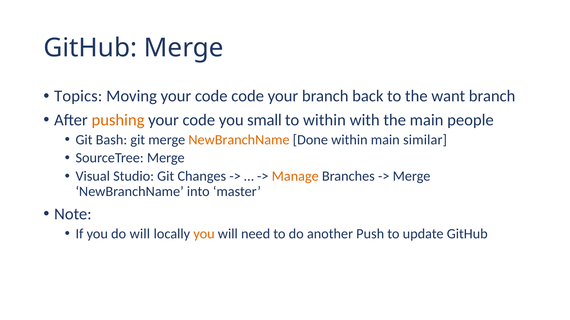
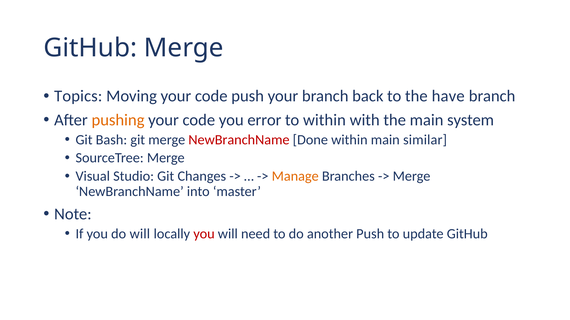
code code: code -> push
want: want -> have
small: small -> error
people: people -> system
NewBranchName at (239, 140) colour: orange -> red
you at (204, 234) colour: orange -> red
